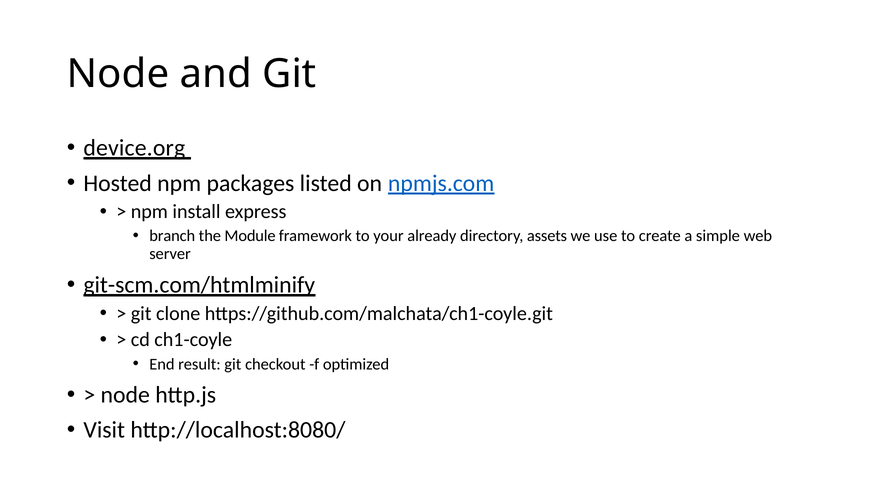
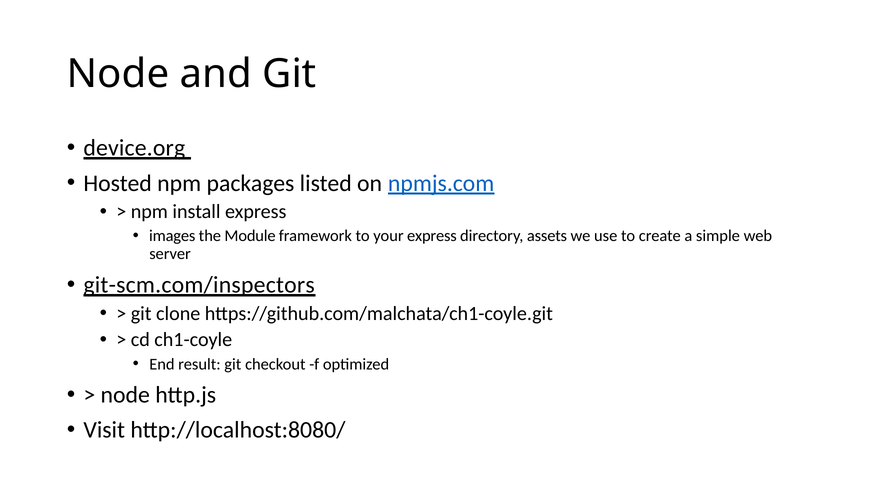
branch: branch -> images
your already: already -> express
git-scm.com/htmlminify: git-scm.com/htmlminify -> git-scm.com/inspectors
